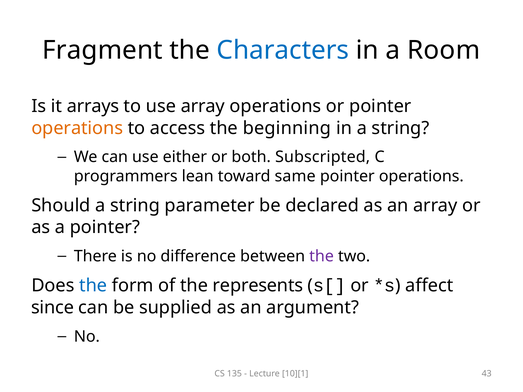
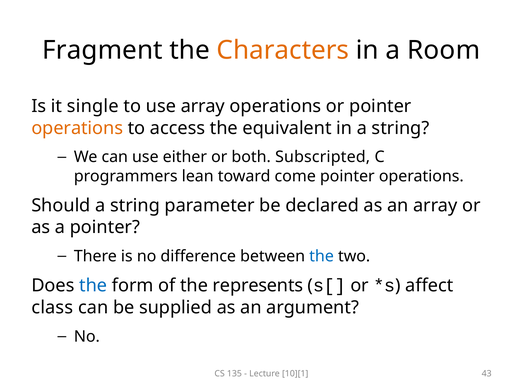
Characters colour: blue -> orange
arrays: arrays -> single
beginning: beginning -> equivalent
same: same -> come
the at (322, 256) colour: purple -> blue
since: since -> class
